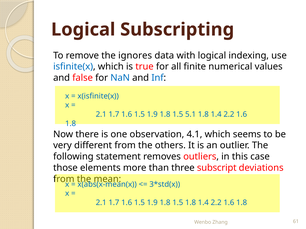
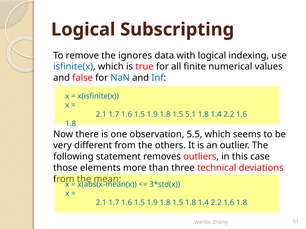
4.1: 4.1 -> 5.5
subscript: subscript -> technical
